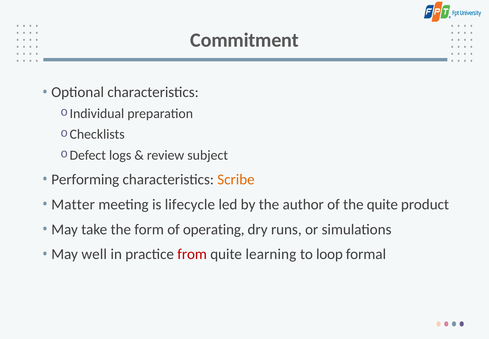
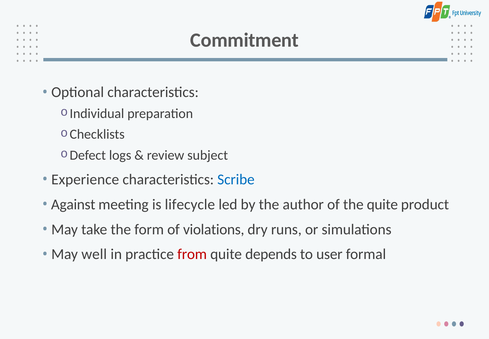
Performing: Performing -> Experience
Scribe colour: orange -> blue
Matter: Matter -> Against
operating: operating -> violations
learning: learning -> depends
loop: loop -> user
